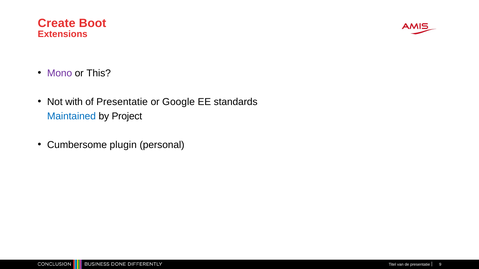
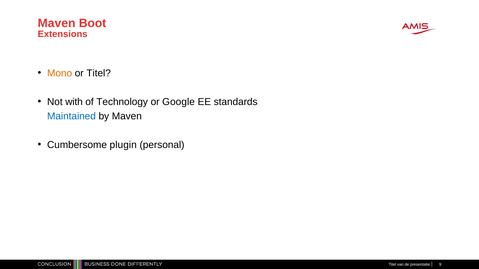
Create at (57, 23): Create -> Maven
Mono colour: purple -> orange
or This: This -> Titel
of Presentatie: Presentatie -> Technology
by Project: Project -> Maven
